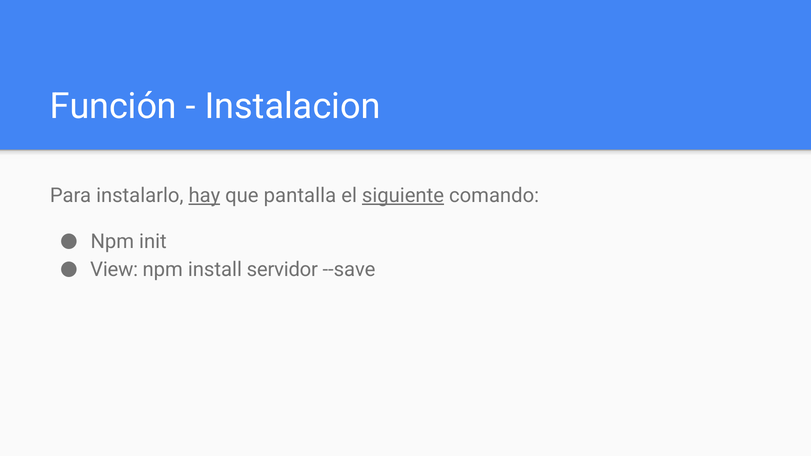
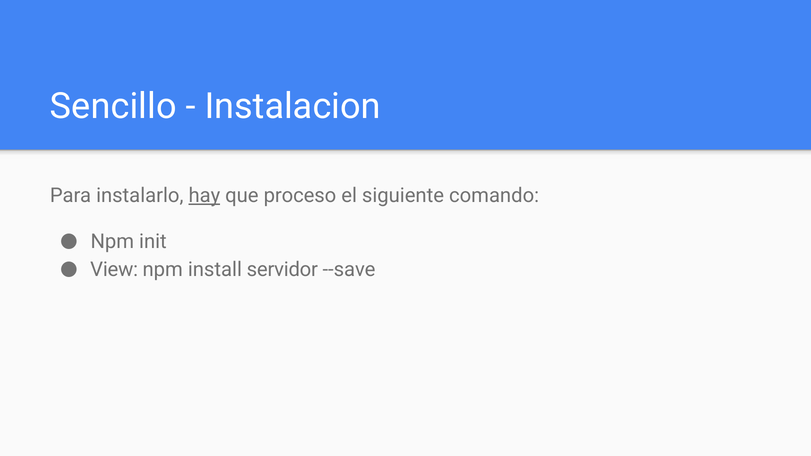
Función: Función -> Sencillo
pantalla: pantalla -> proceso
siguiente underline: present -> none
